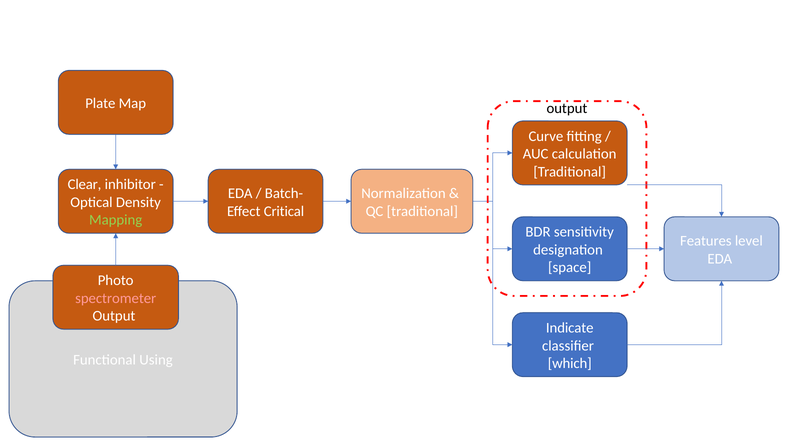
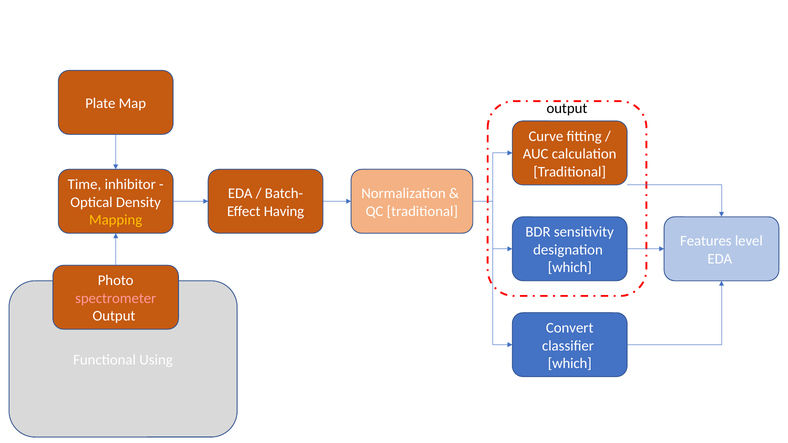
Clear: Clear -> Time
Critical: Critical -> Having
Mapping colour: light green -> yellow
space at (570, 268): space -> which
Indicate: Indicate -> Convert
